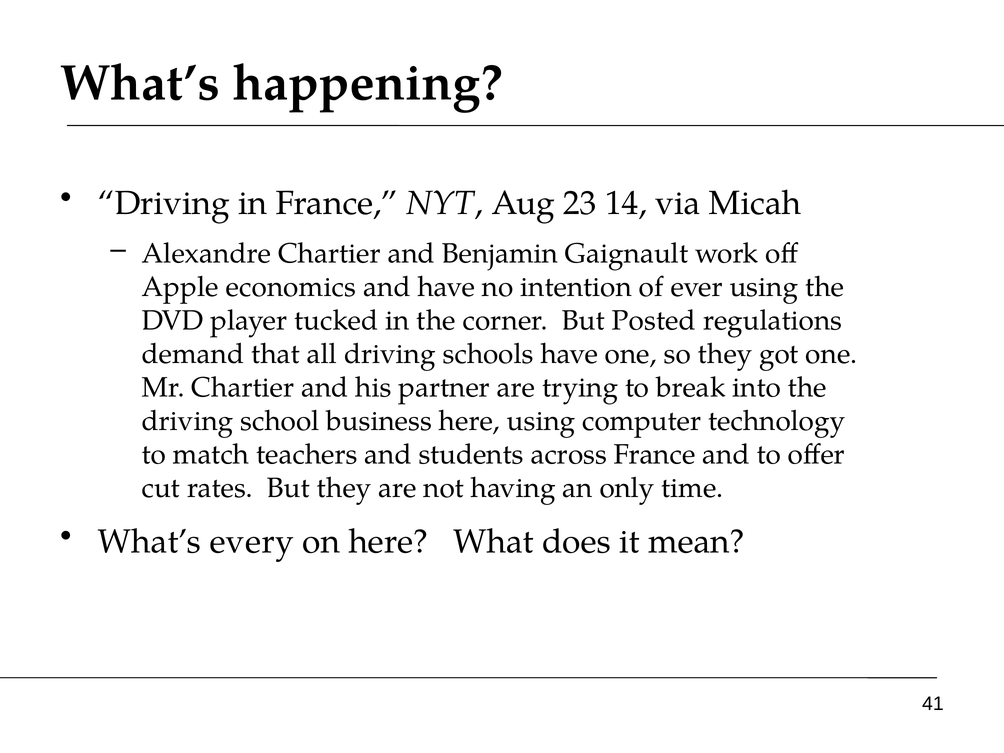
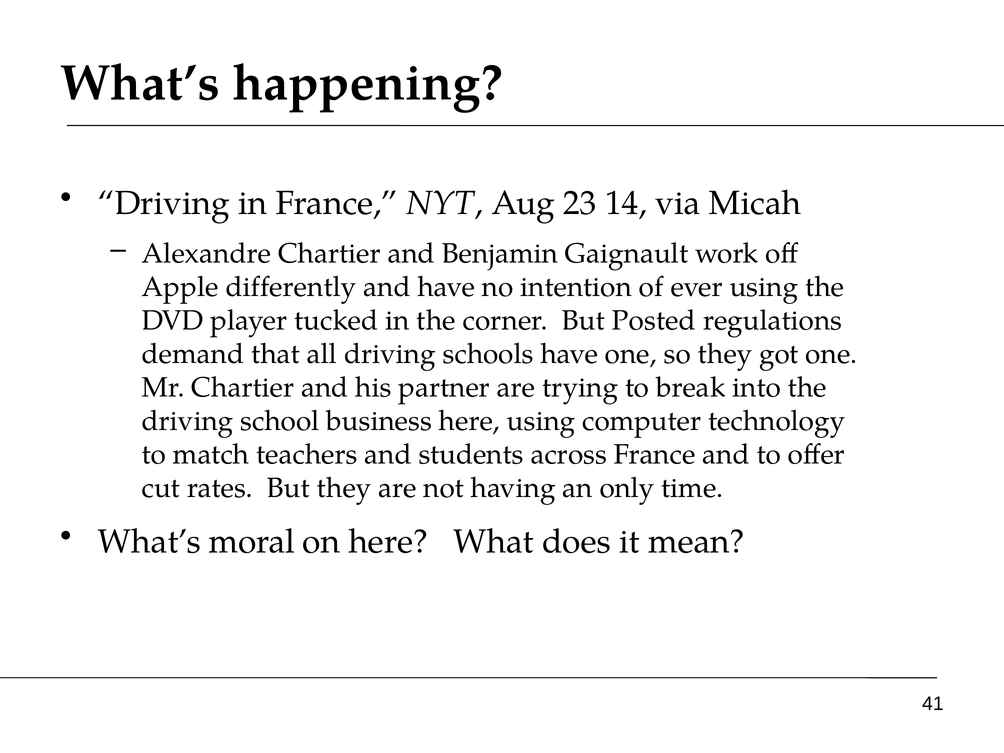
economics: economics -> differently
every: every -> moral
